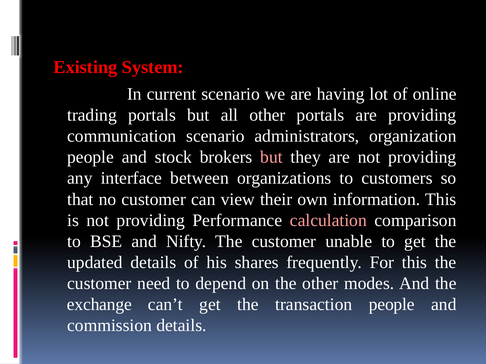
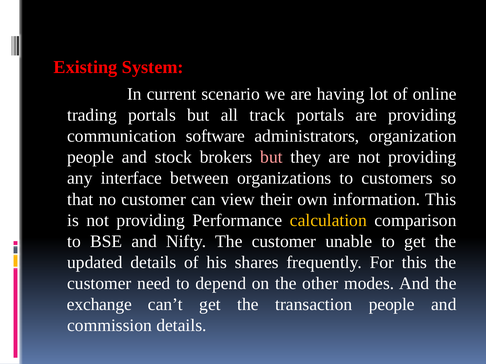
all other: other -> track
communication scenario: scenario -> software
calculation colour: pink -> yellow
